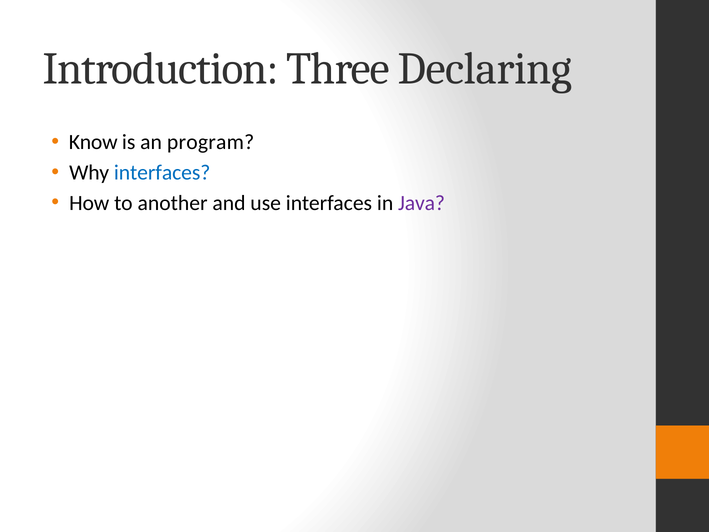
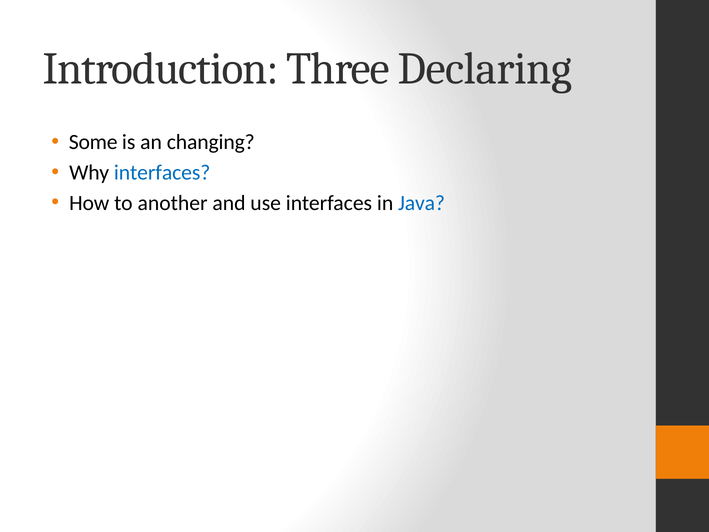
Know: Know -> Some
program: program -> changing
Java colour: purple -> blue
